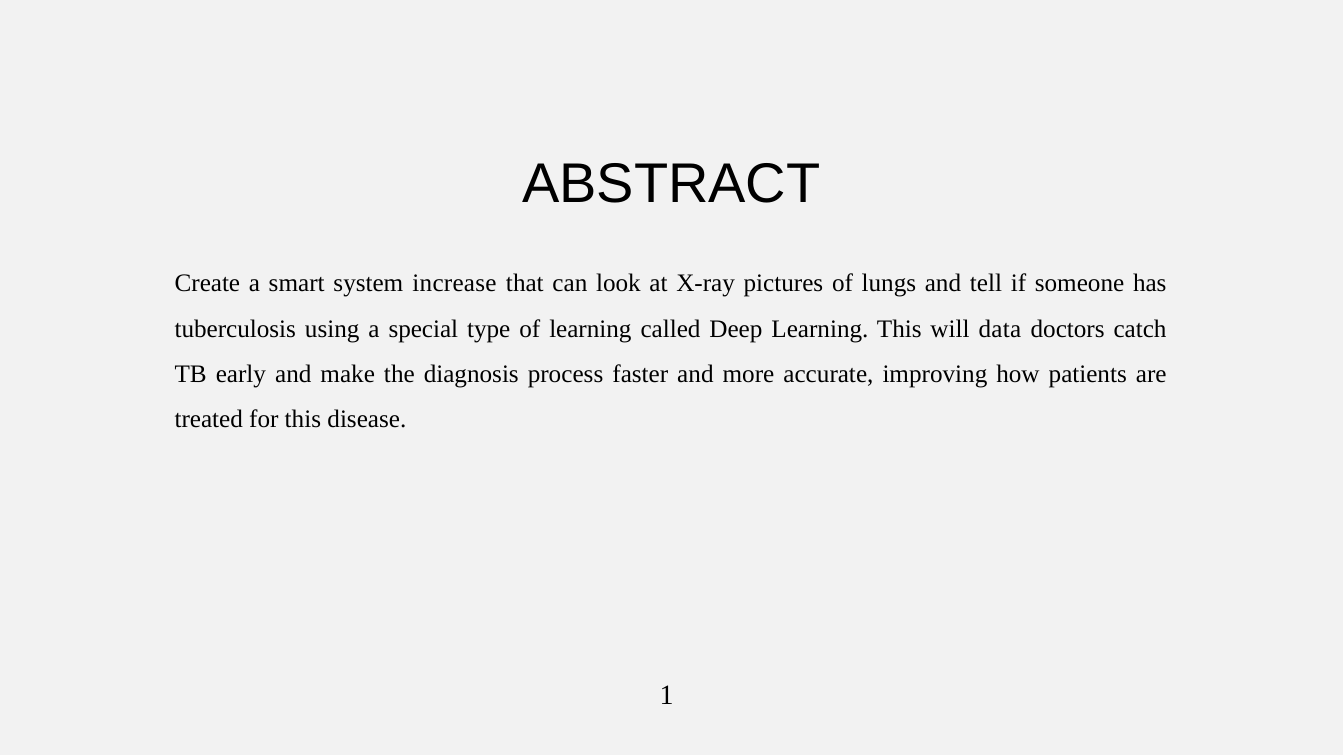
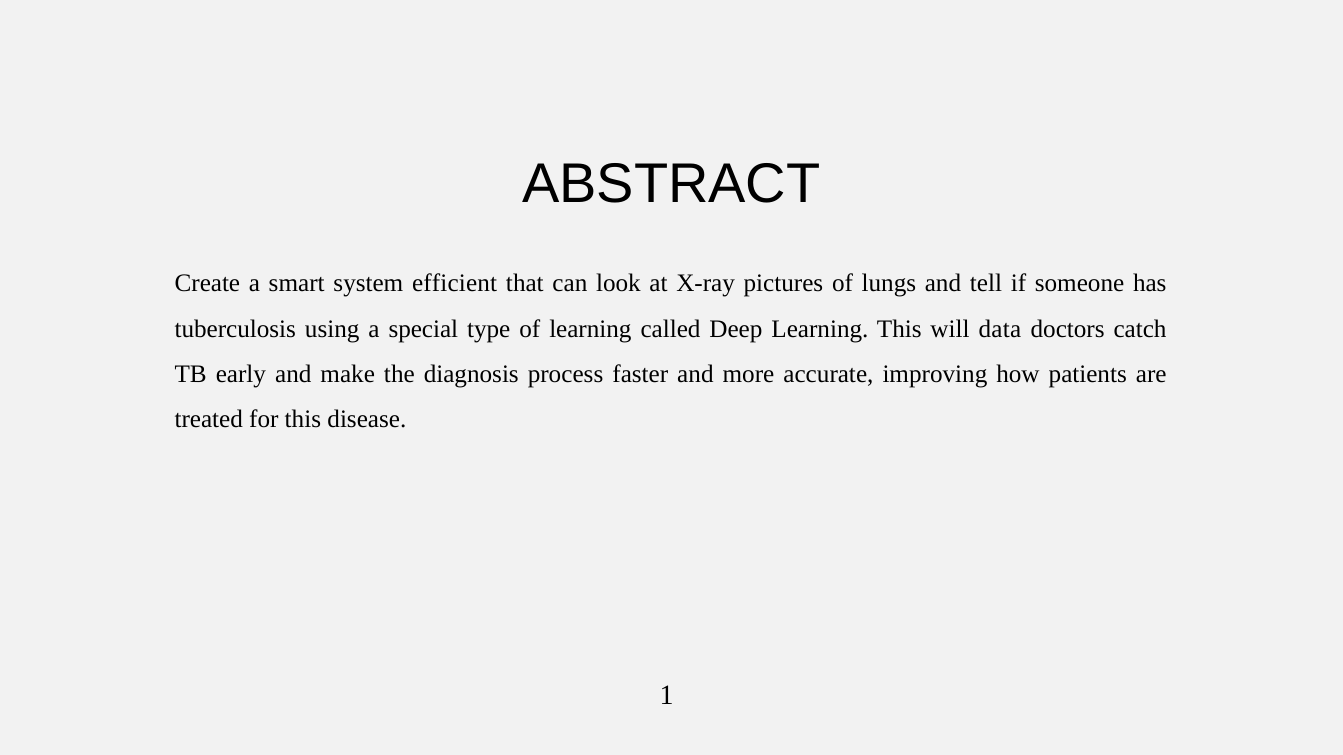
increase: increase -> efficient
